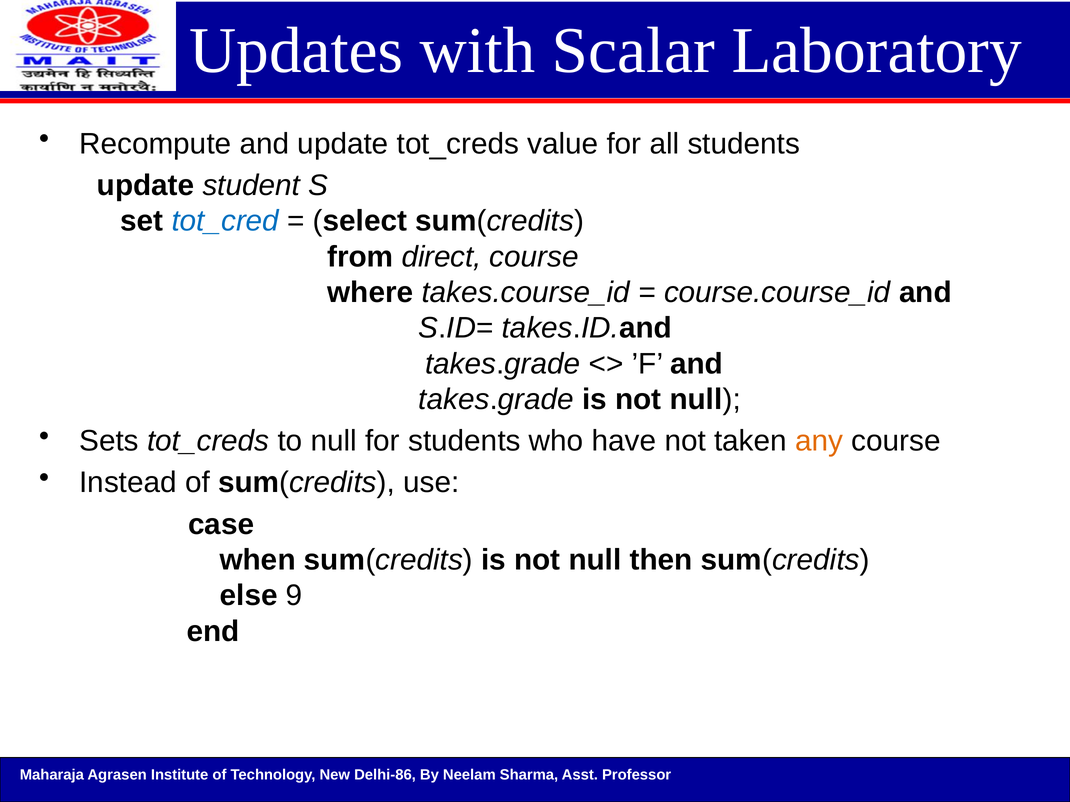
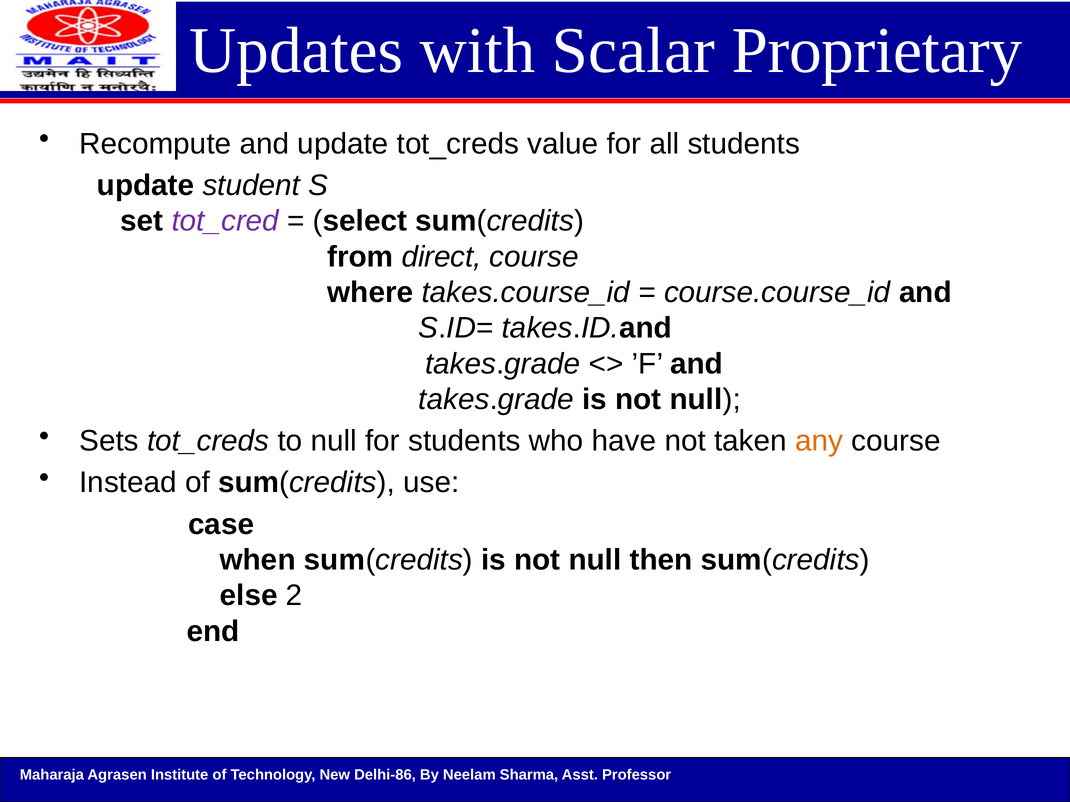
Laboratory: Laboratory -> Proprietary
tot_cred colour: blue -> purple
9: 9 -> 2
